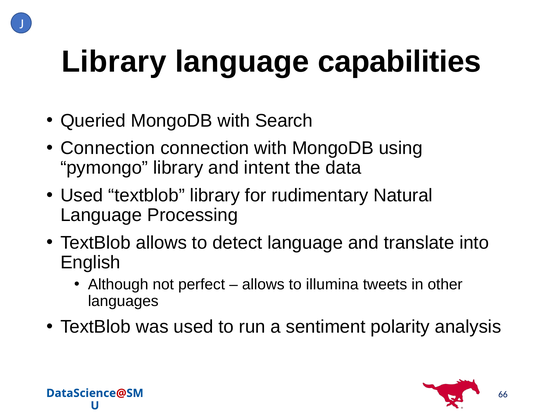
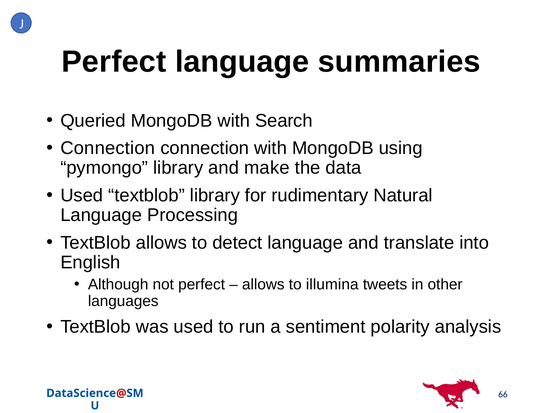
Library at (114, 62): Library -> Perfect
capabilities: capabilities -> summaries
intent: intent -> make
